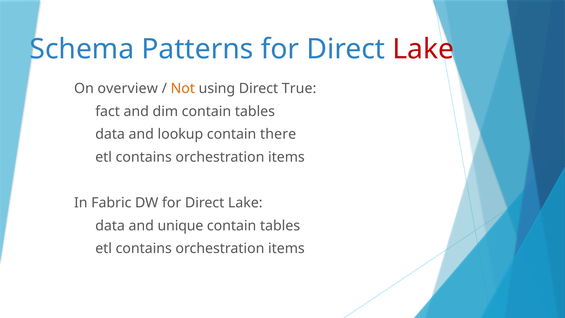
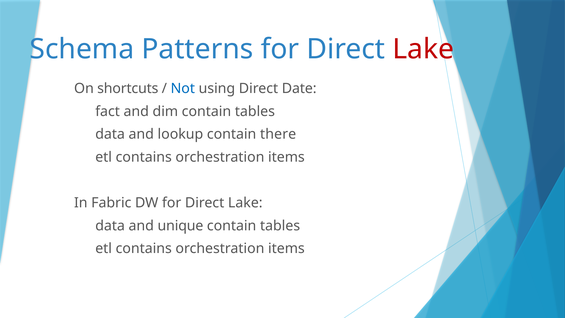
overview: overview -> shortcuts
Not colour: orange -> blue
True: True -> Date
